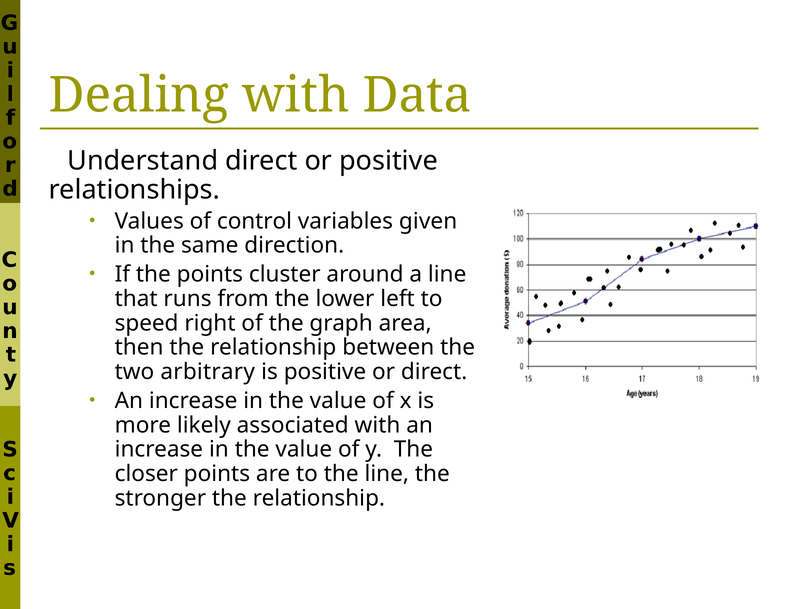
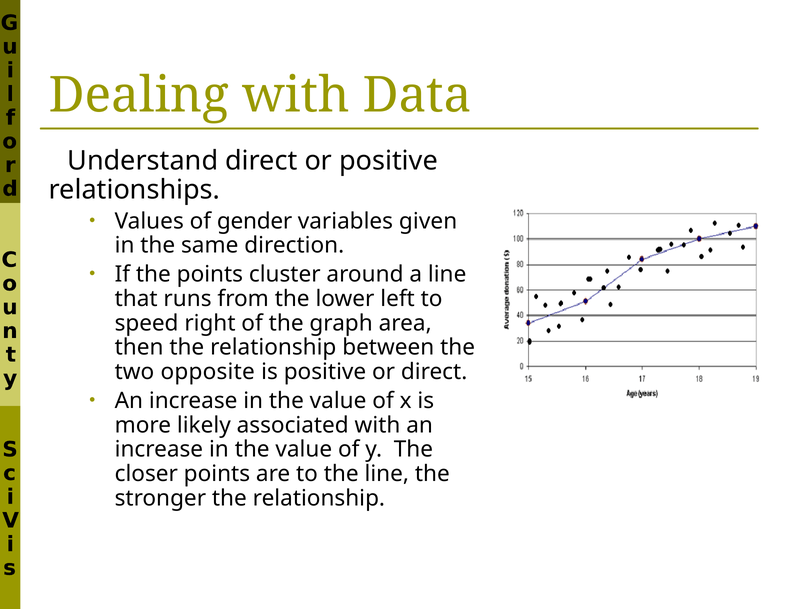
control: control -> gender
arbitrary: arbitrary -> opposite
